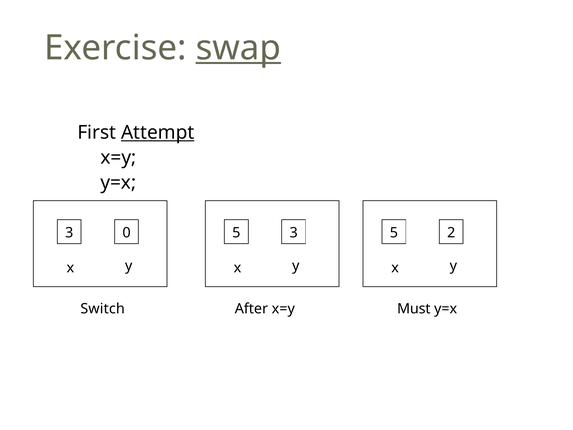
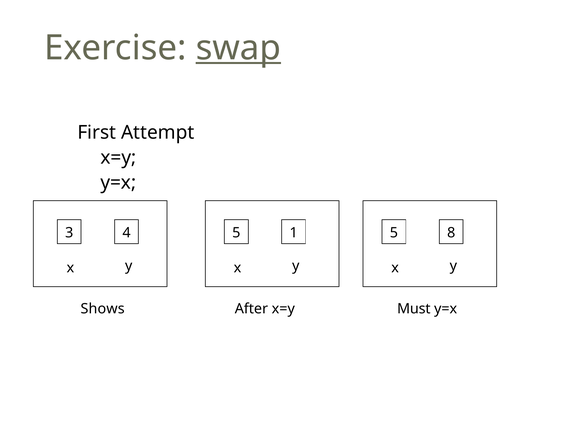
Attempt underline: present -> none
0: 0 -> 4
5 3: 3 -> 1
2: 2 -> 8
Switch: Switch -> Shows
